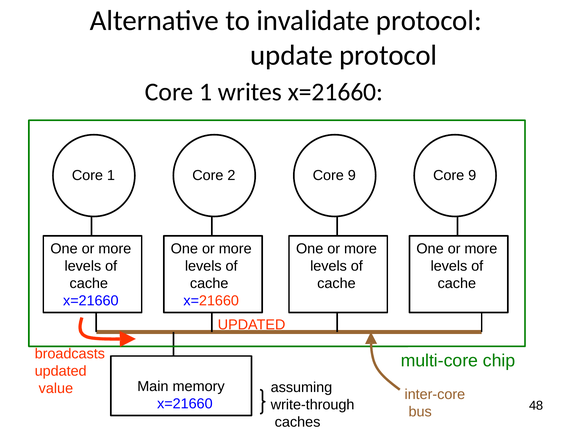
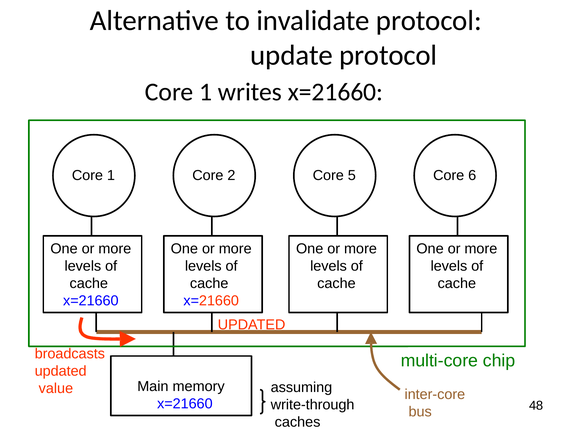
2 Core 9: 9 -> 5
9 at (472, 176): 9 -> 6
